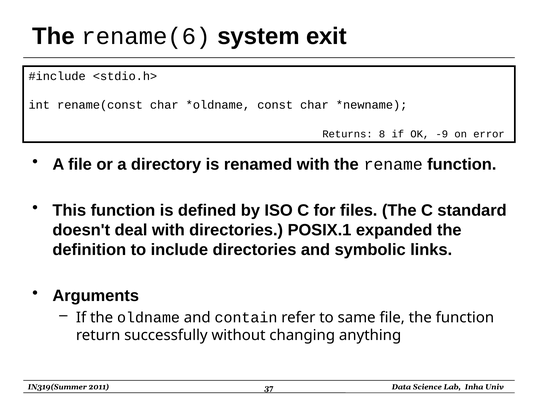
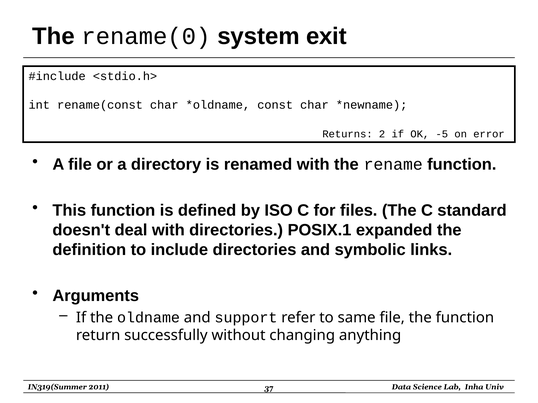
rename(6: rename(6 -> rename(0
8: 8 -> 2
-9: -9 -> -5
contain: contain -> support
